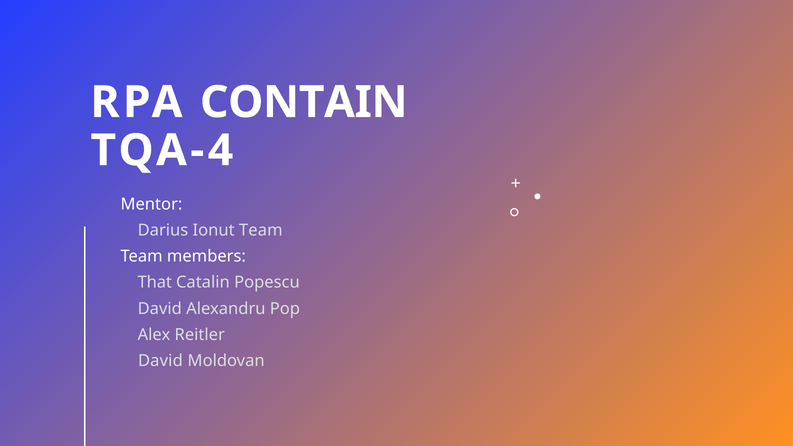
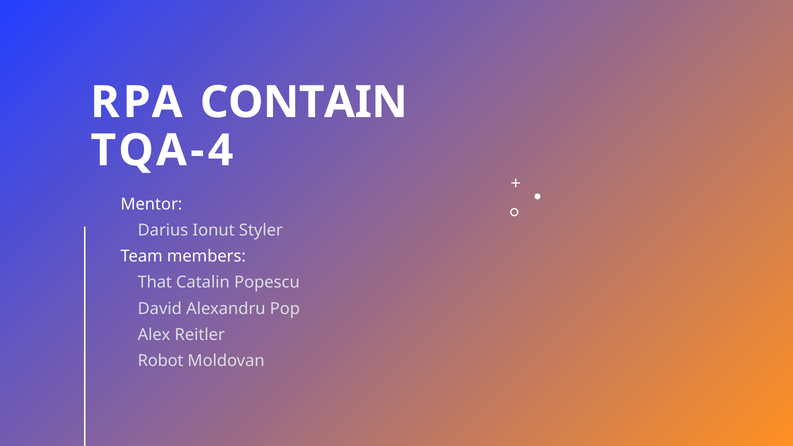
Ionut Team: Team -> Styler
David at (160, 361): David -> Robot
